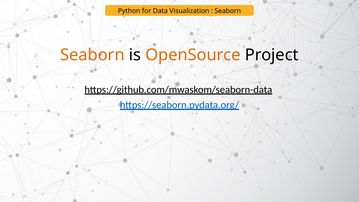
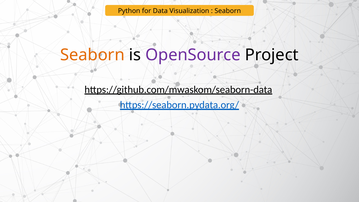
OpenSource colour: orange -> purple
